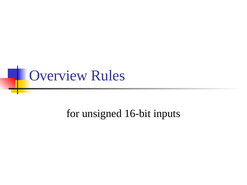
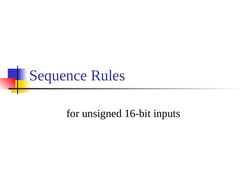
Overview: Overview -> Sequence
